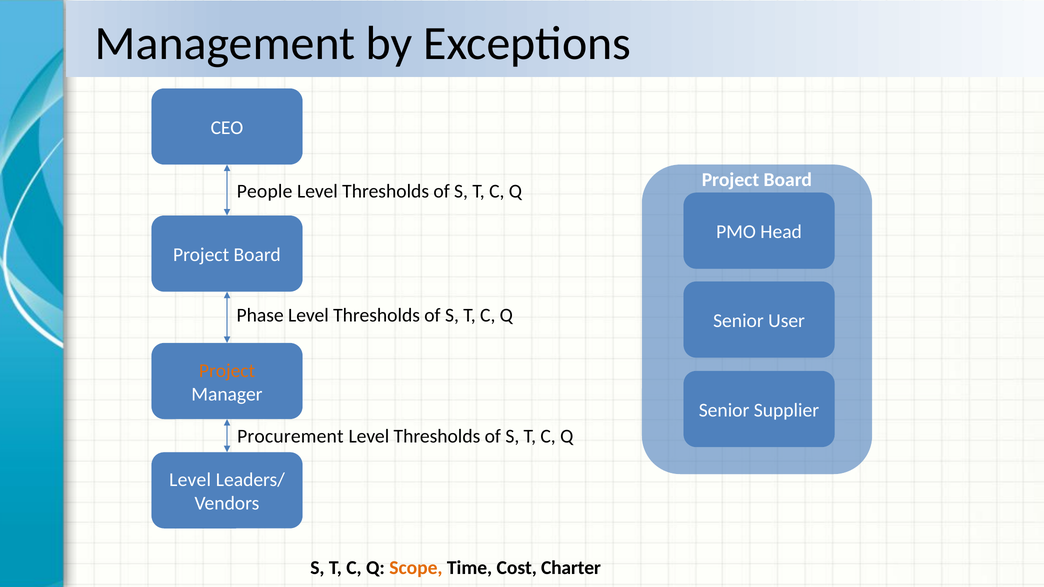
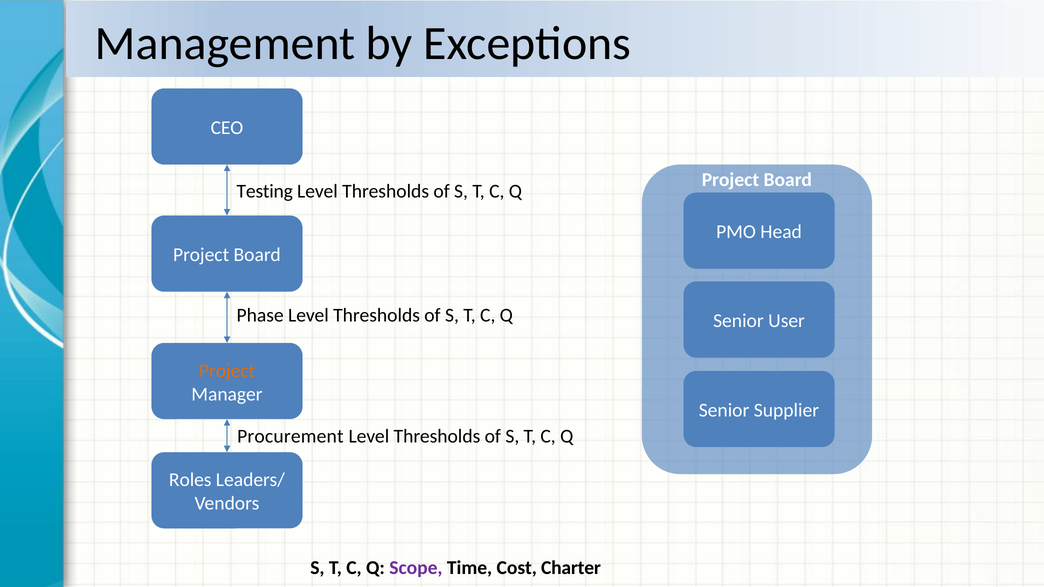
People: People -> Testing
Level at (190, 480): Level -> Roles
Scope colour: orange -> purple
